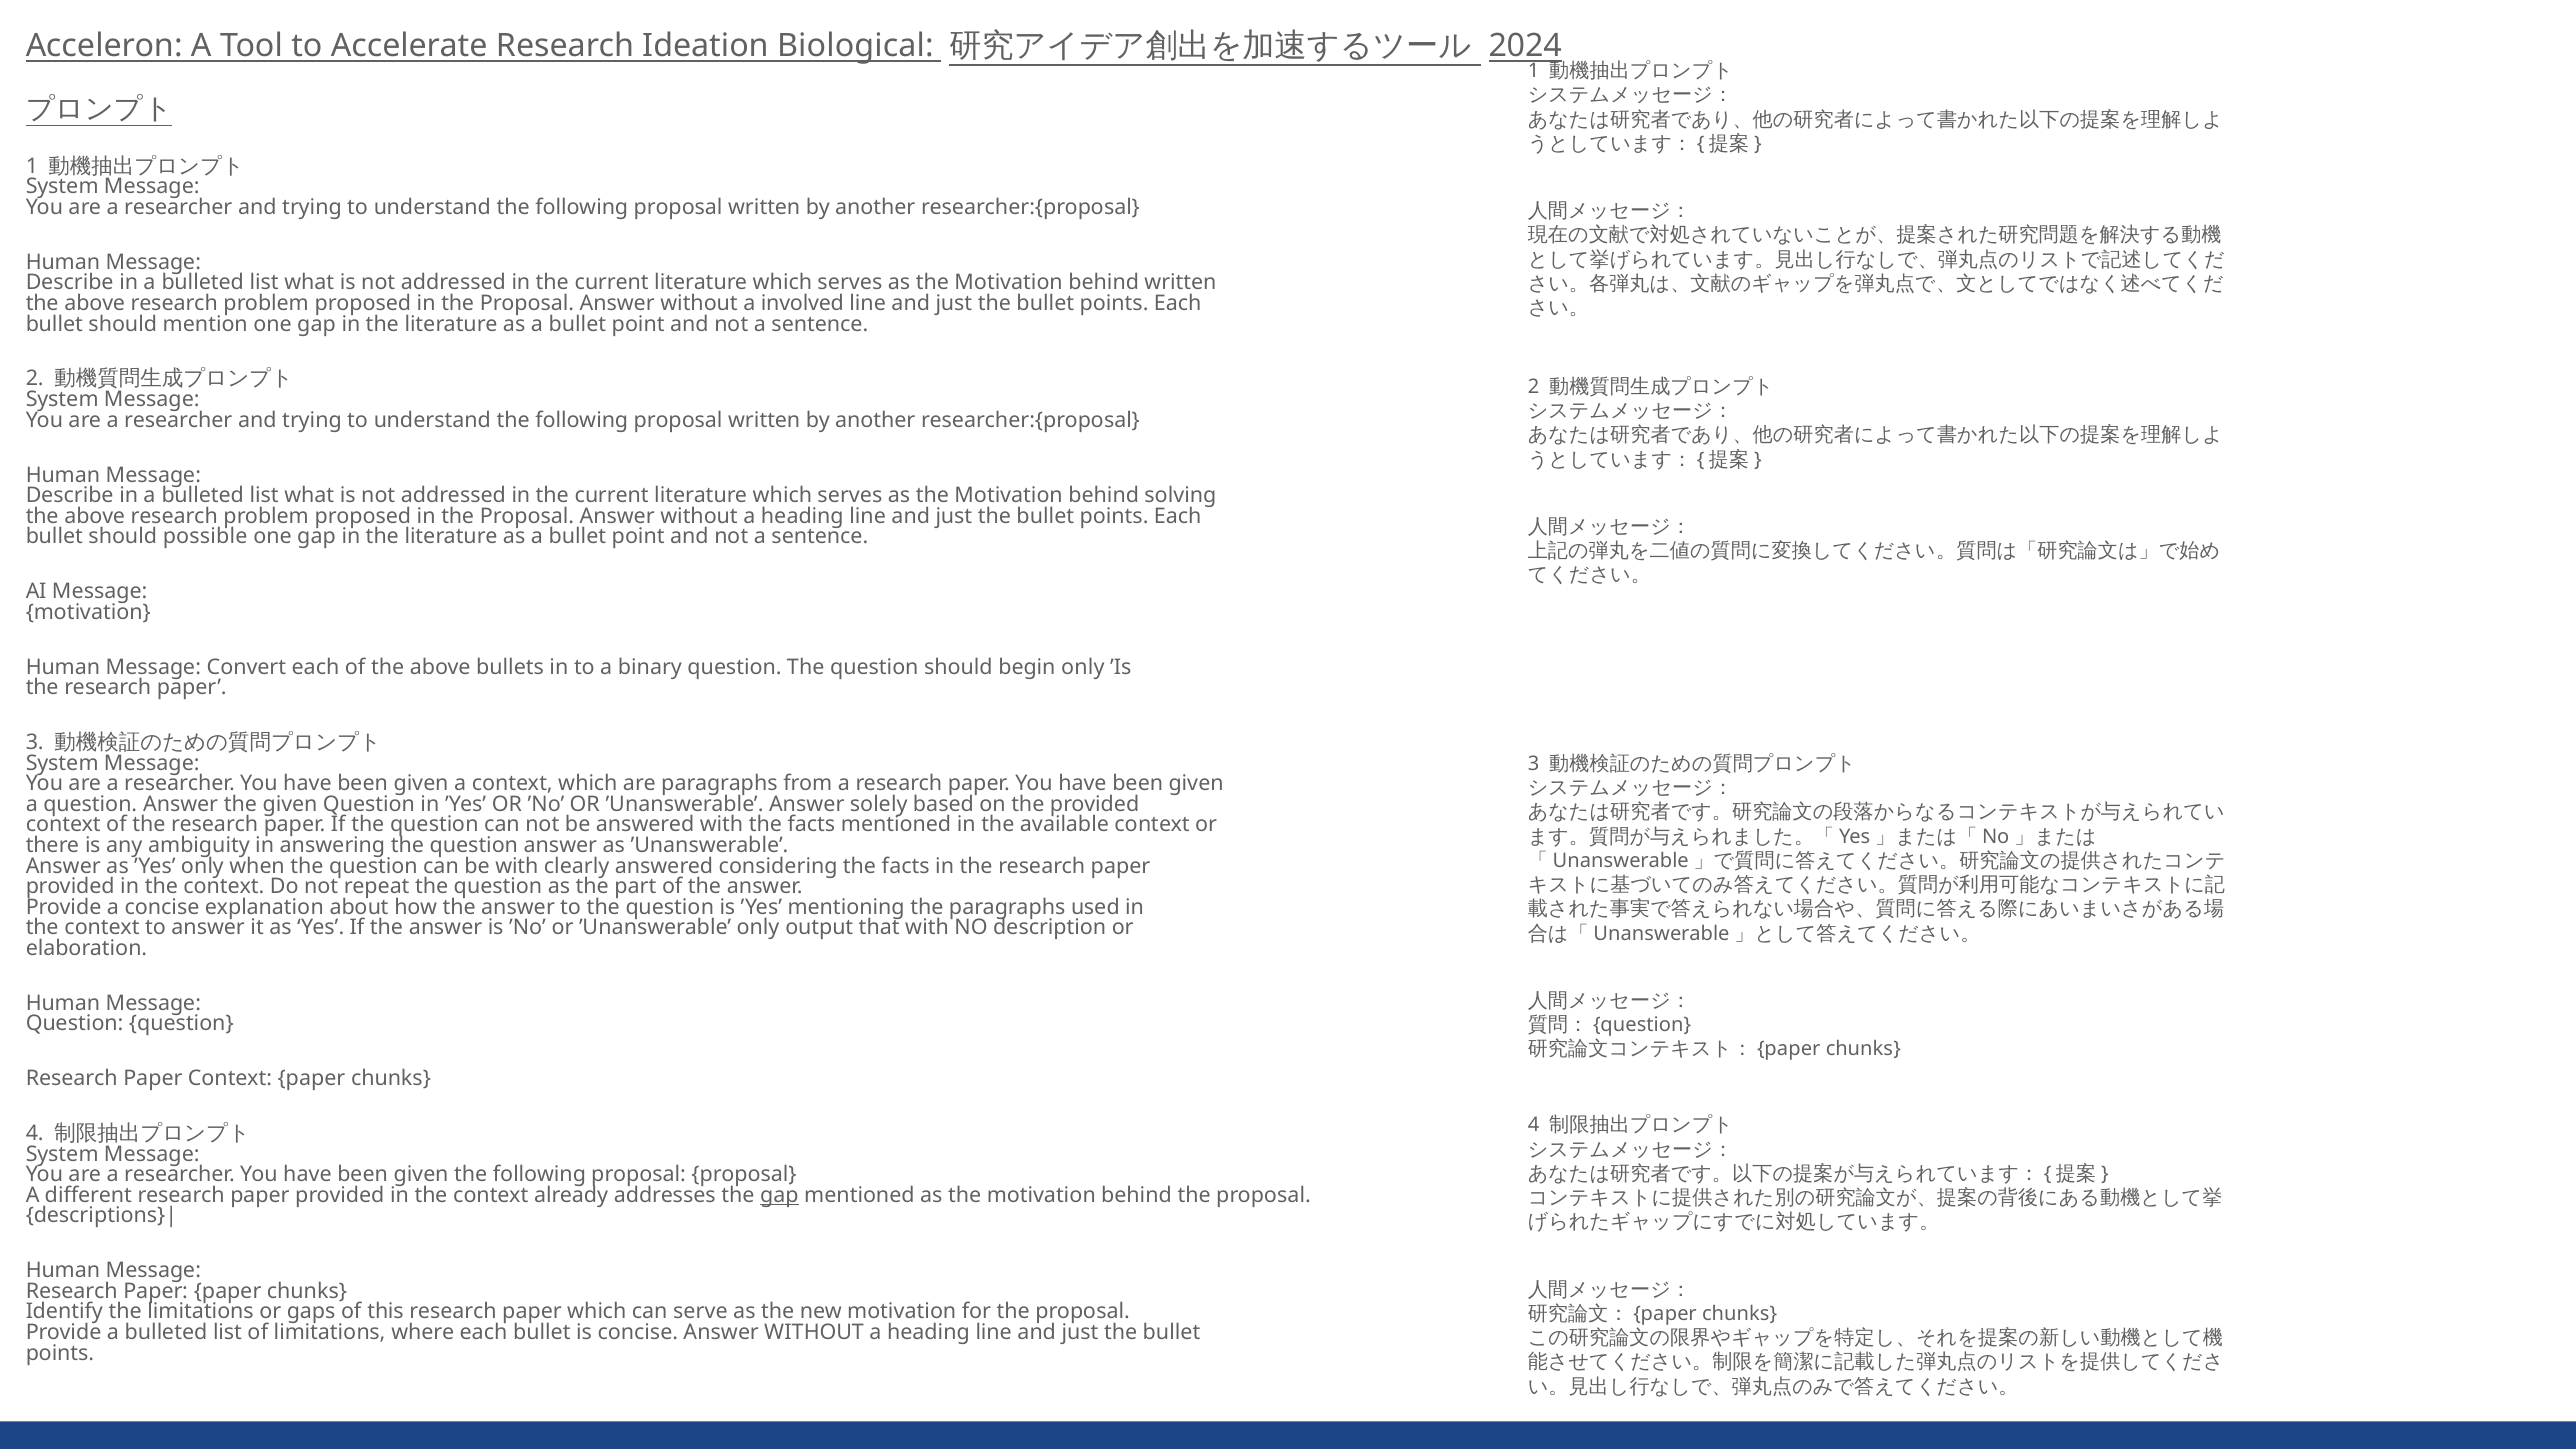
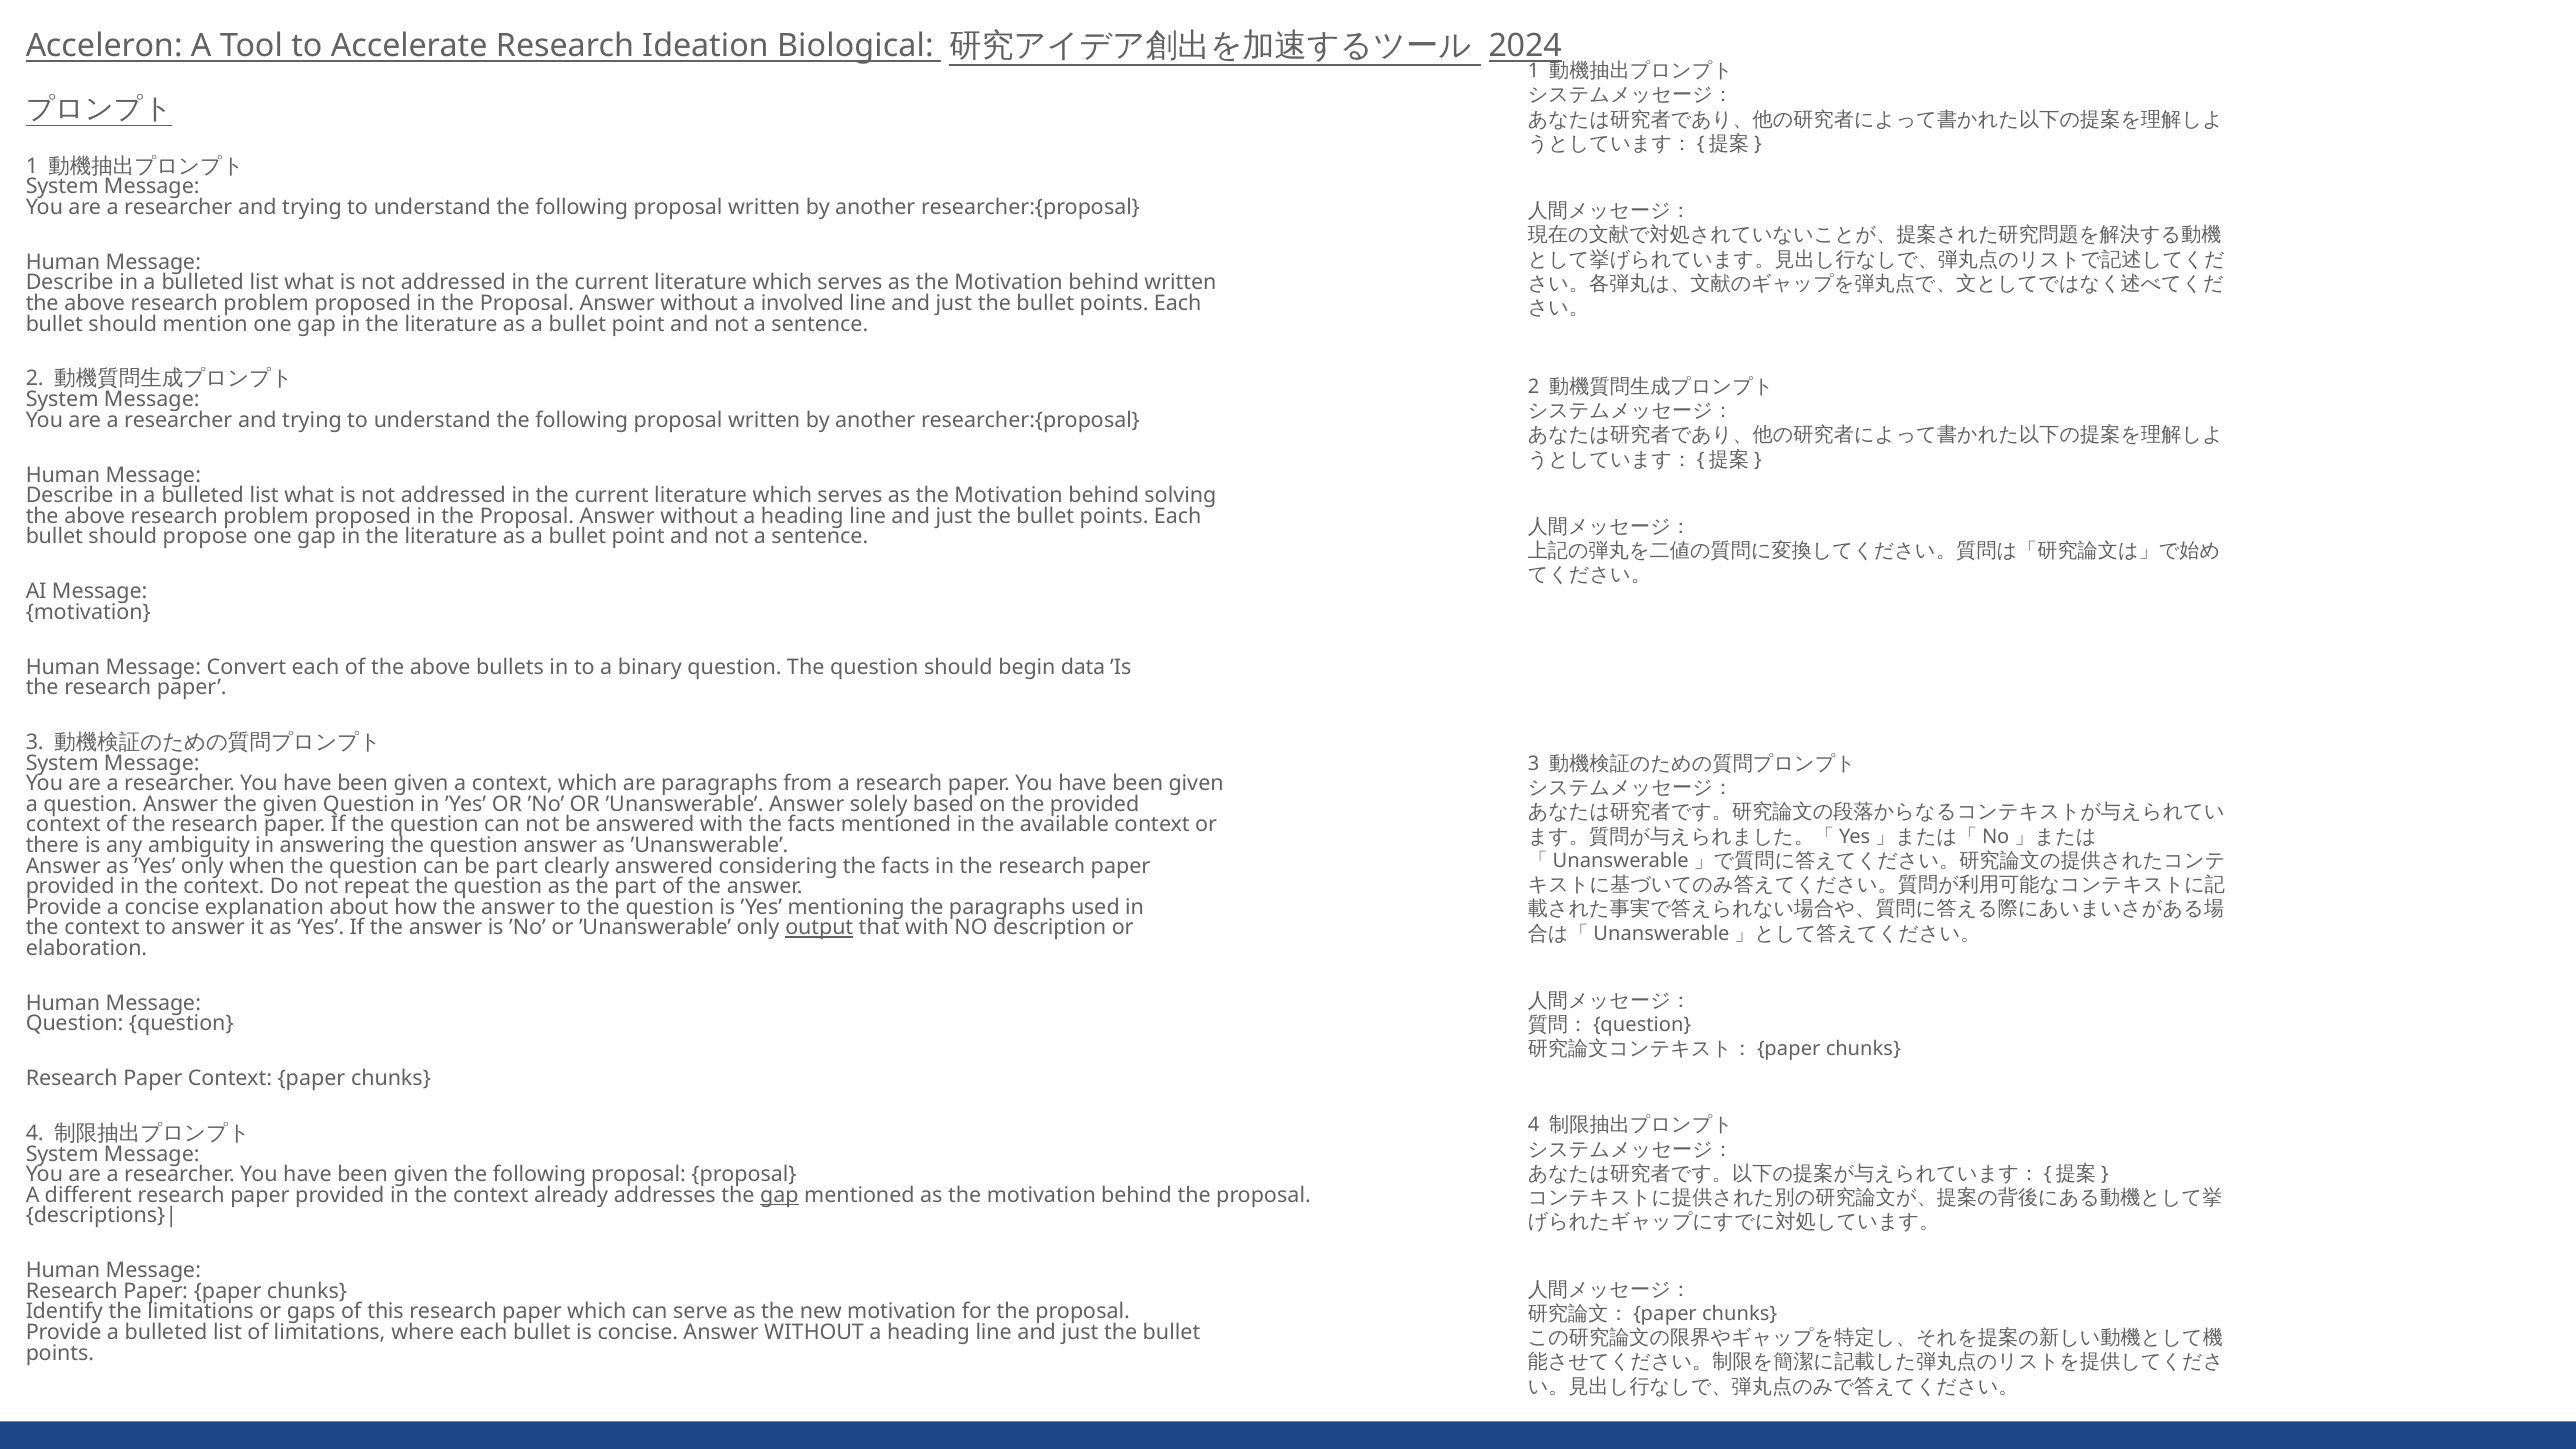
possible: possible -> propose
begin only: only -> data
be with: with -> part
output underline: none -> present
